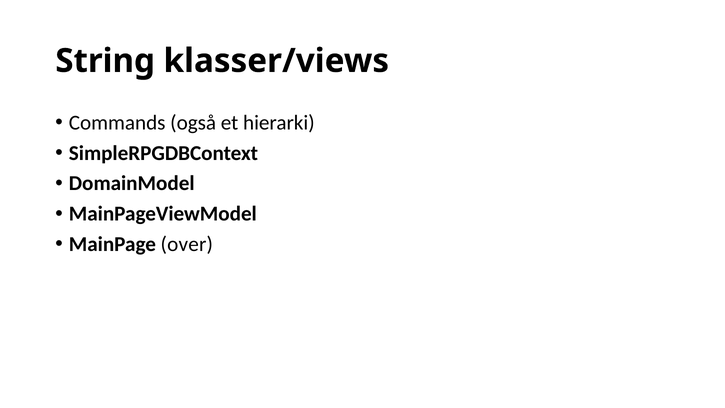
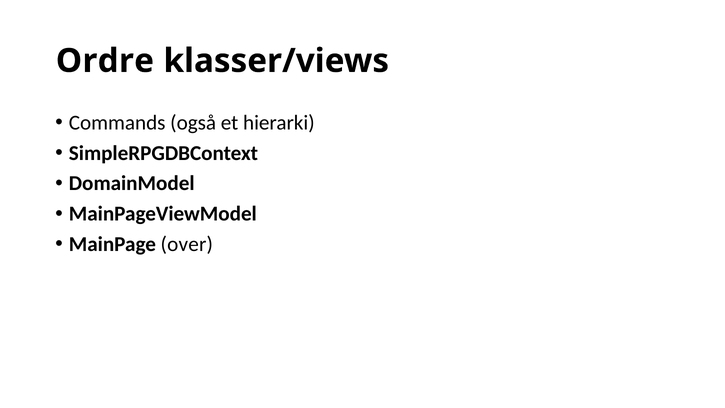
String: String -> Ordre
